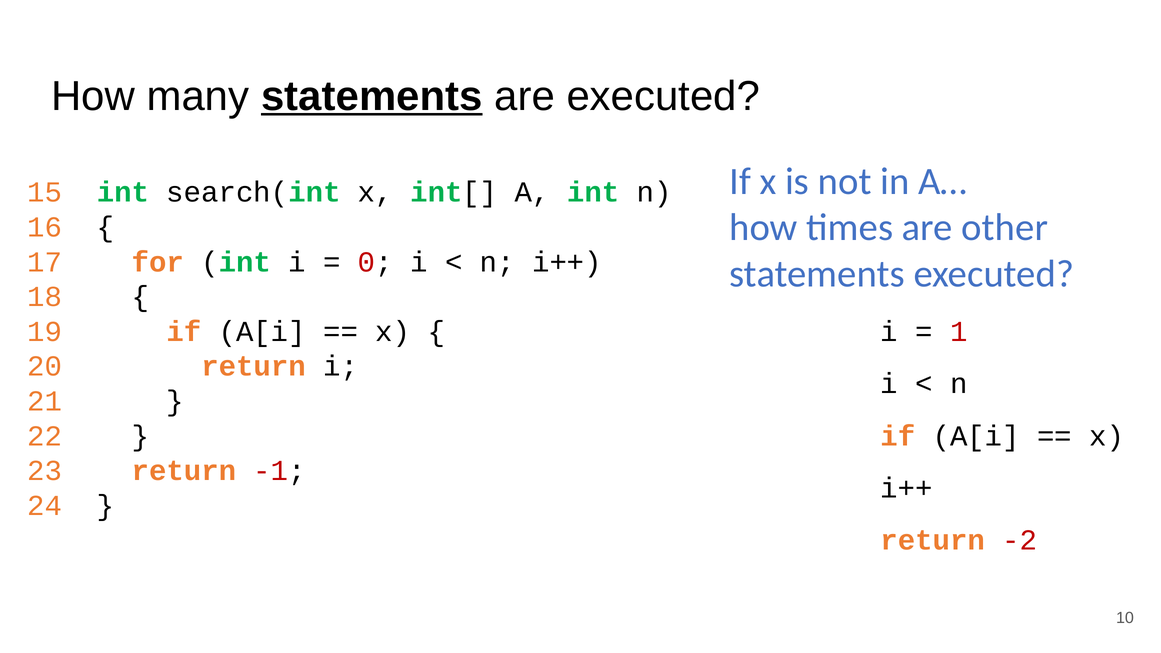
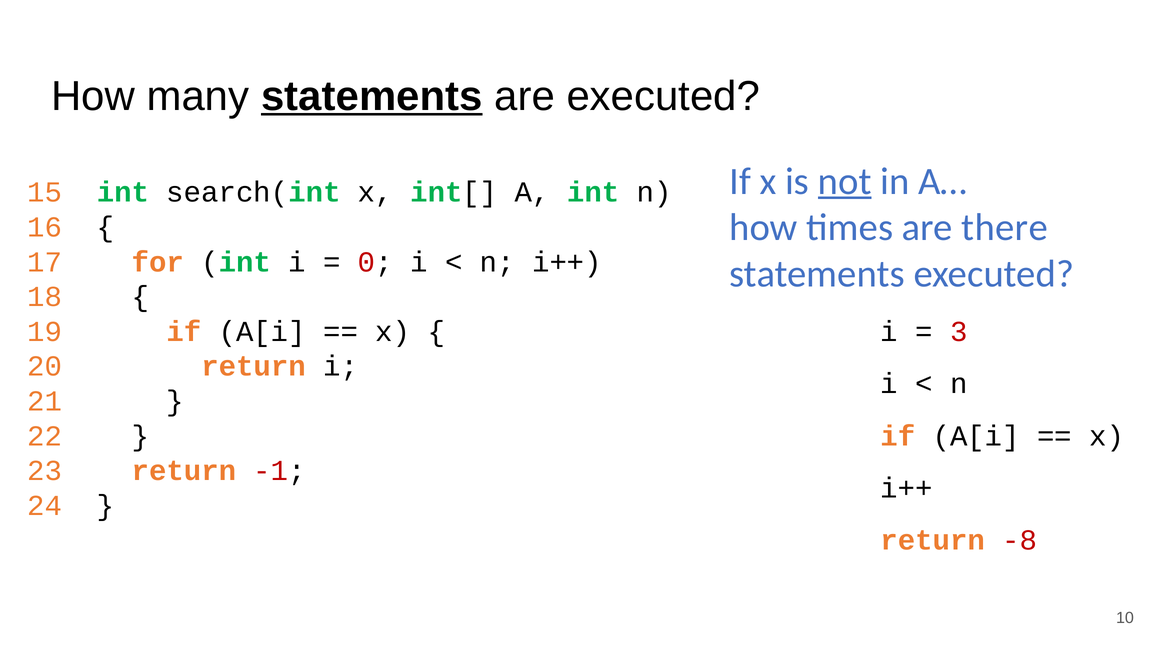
not underline: none -> present
other: other -> there
1: 1 -> 3
-2: -2 -> -8
